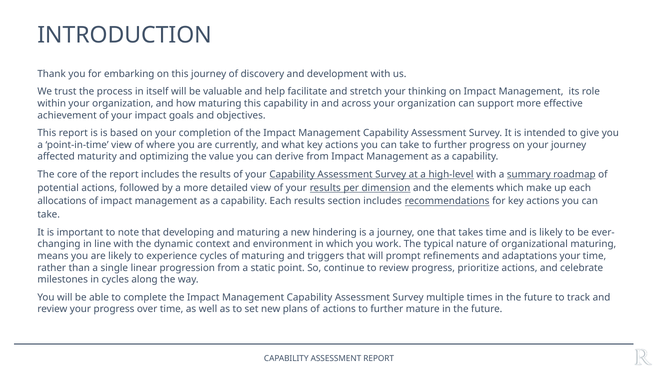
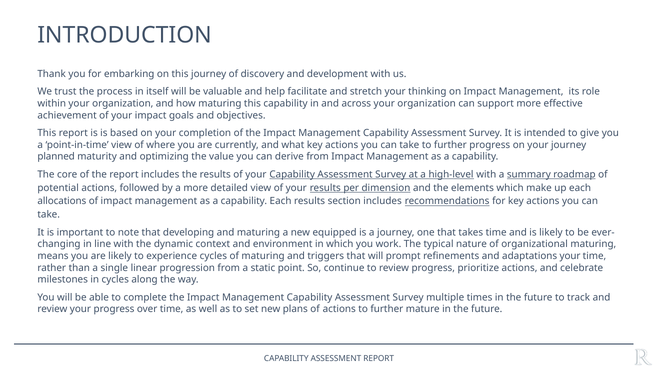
affected: affected -> planned
hindering: hindering -> equipped
